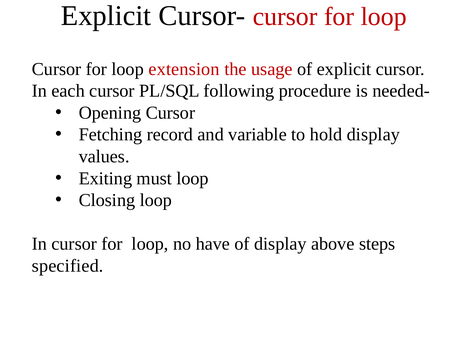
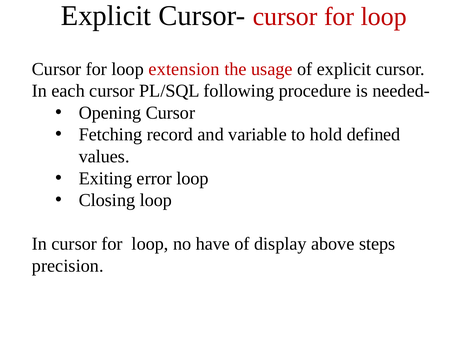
hold display: display -> defined
must: must -> error
specified: specified -> precision
